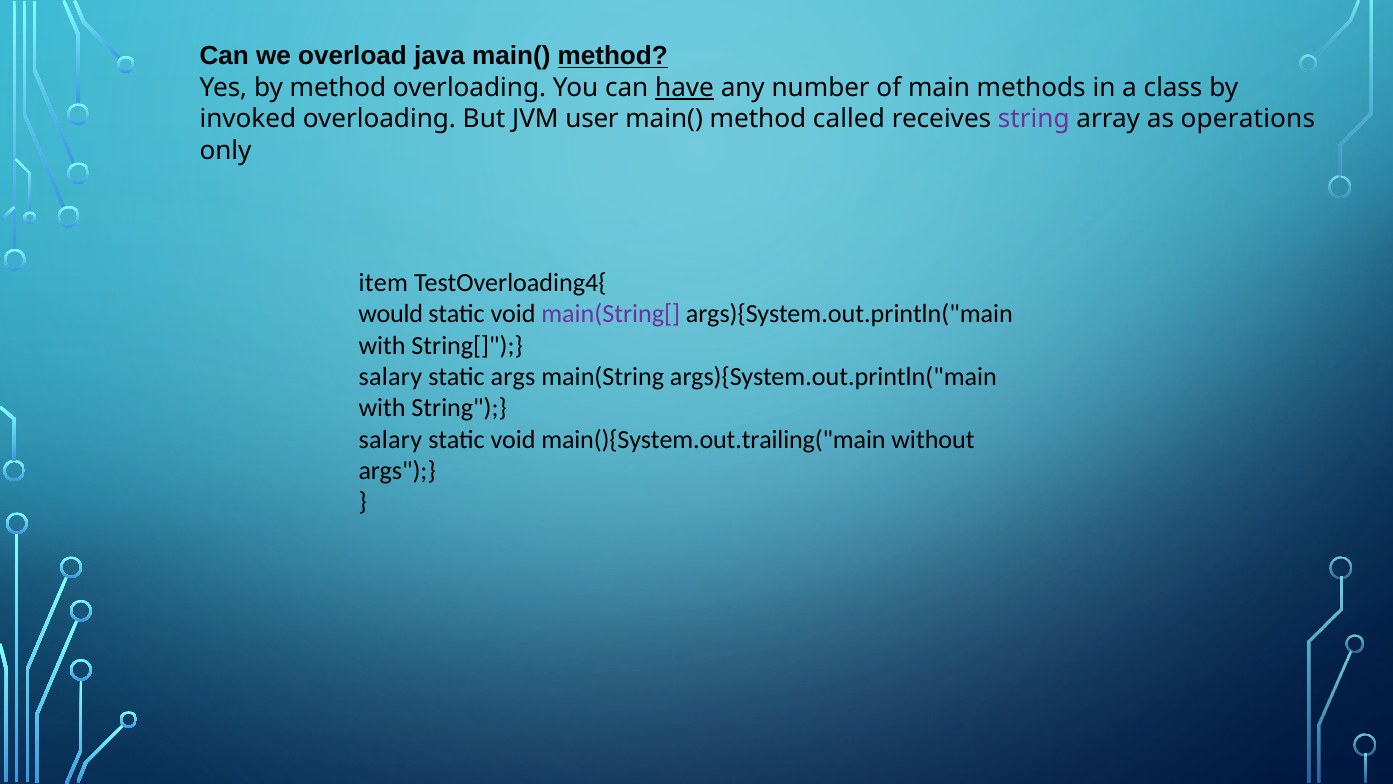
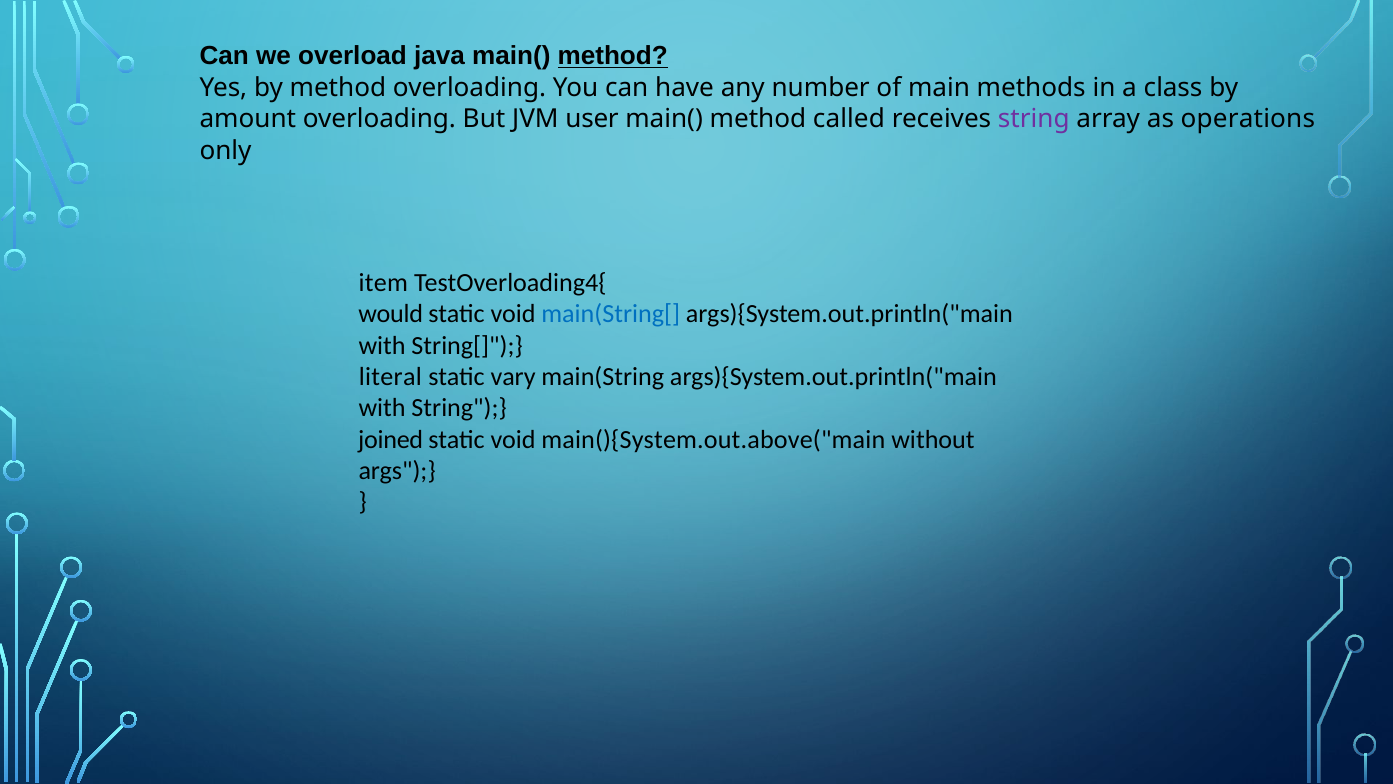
have underline: present -> none
invoked: invoked -> amount
main(String[ colour: purple -> blue
salary at (390, 377): salary -> literal
static args: args -> vary
salary at (390, 439): salary -> joined
main(){System.out.trailing("main: main(){System.out.trailing("main -> main(){System.out.above("main
